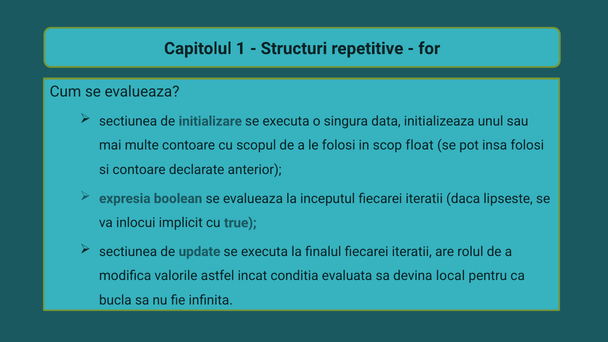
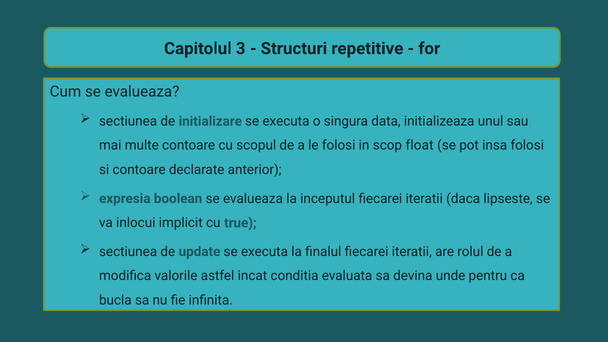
1: 1 -> 3
local: local -> unde
